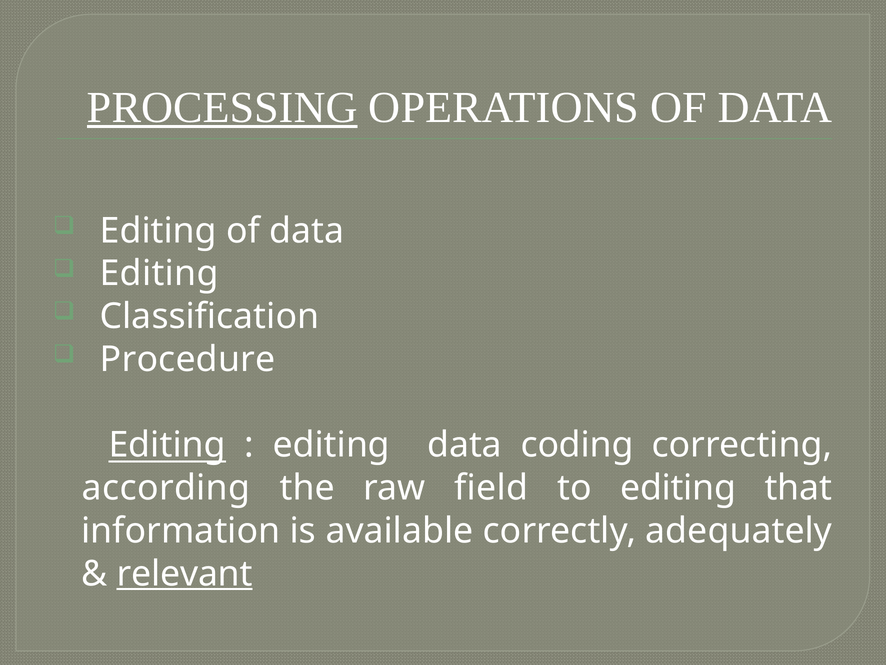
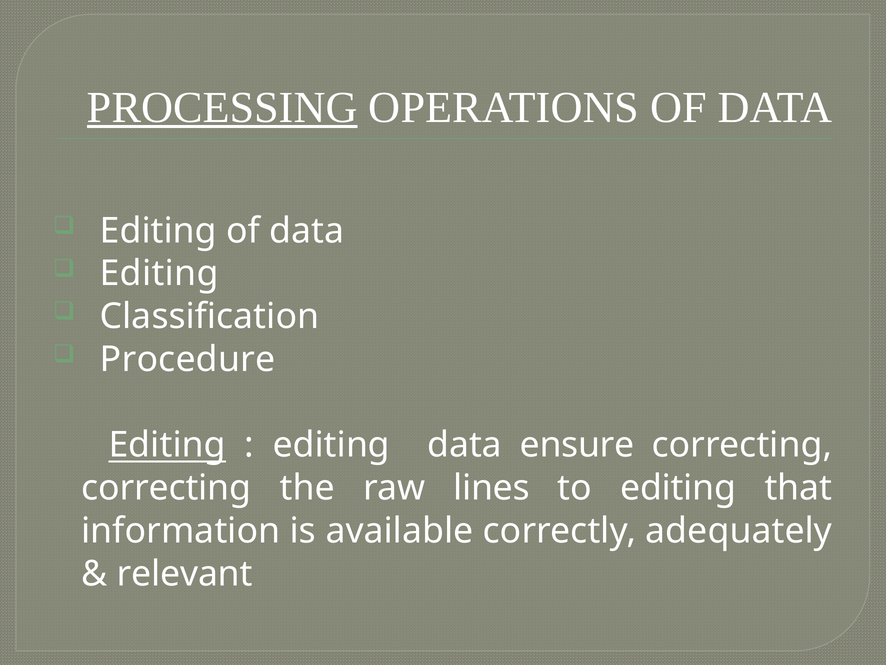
coding: coding -> ensure
according at (166, 488): according -> correcting
field: field -> lines
relevant underline: present -> none
